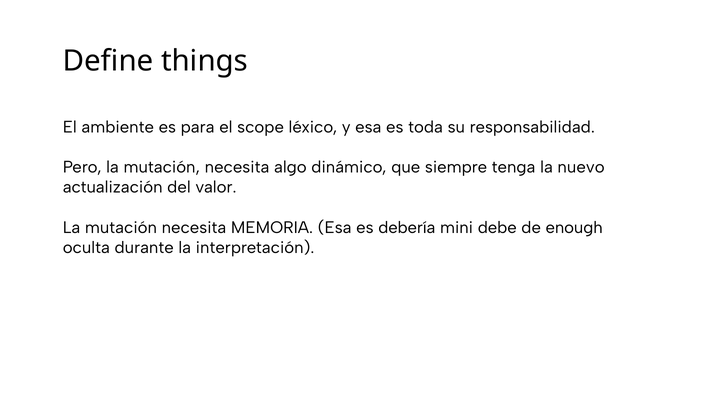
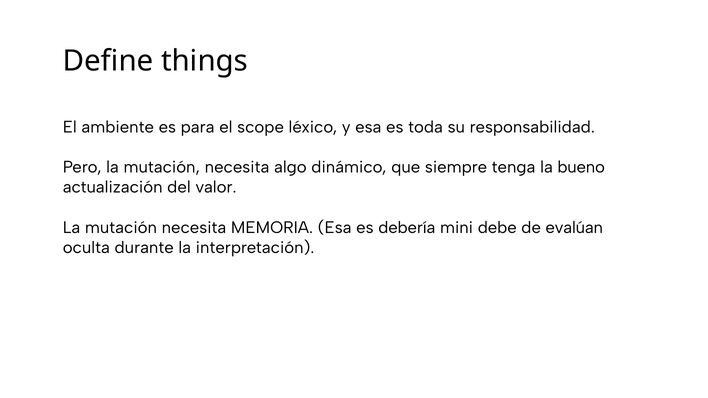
nuevo: nuevo -> bueno
enough: enough -> evalúan
